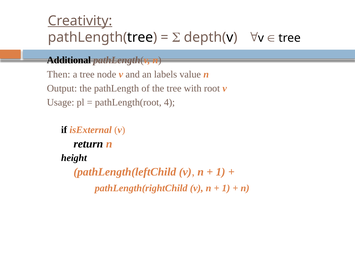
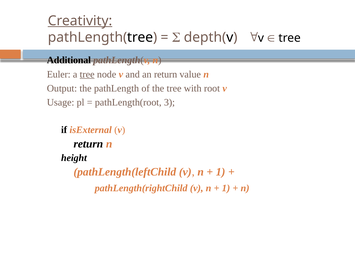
Then: Then -> Euler
tree at (87, 74) underline: none -> present
an labels: labels -> return
4: 4 -> 3
